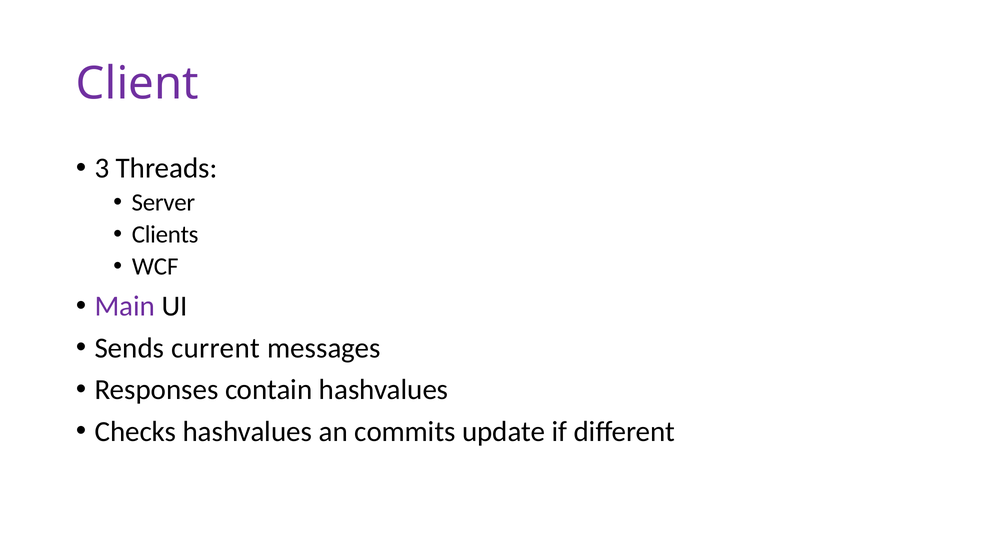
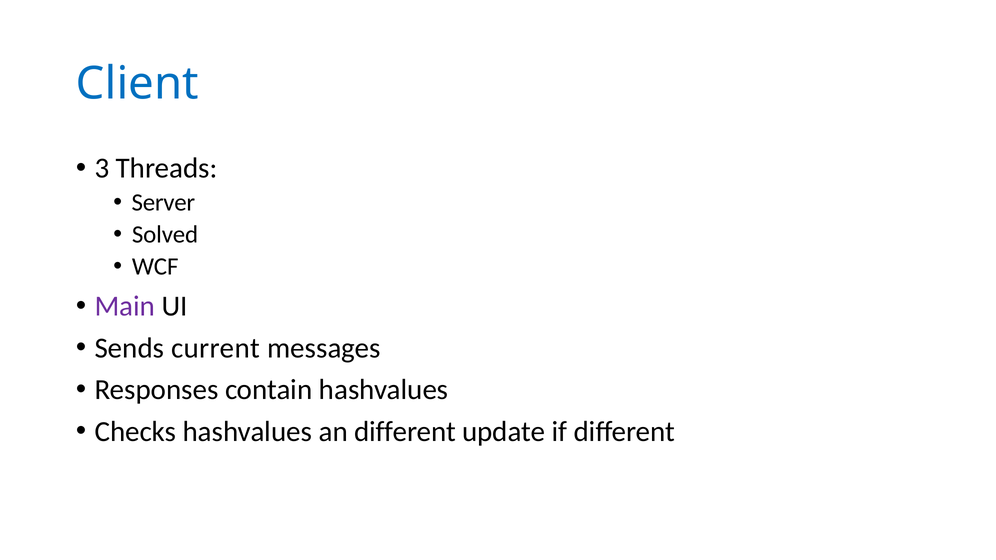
Client colour: purple -> blue
Clients: Clients -> Solved
an commits: commits -> different
